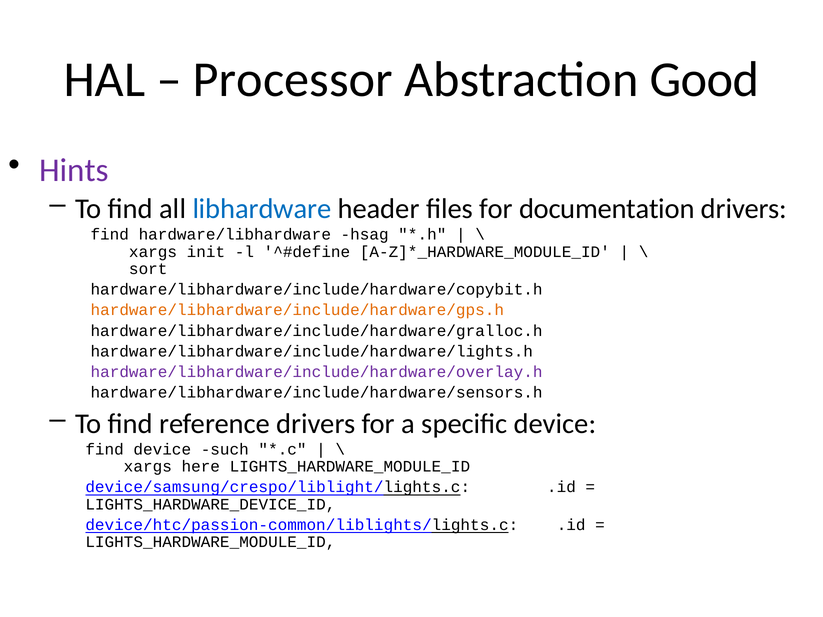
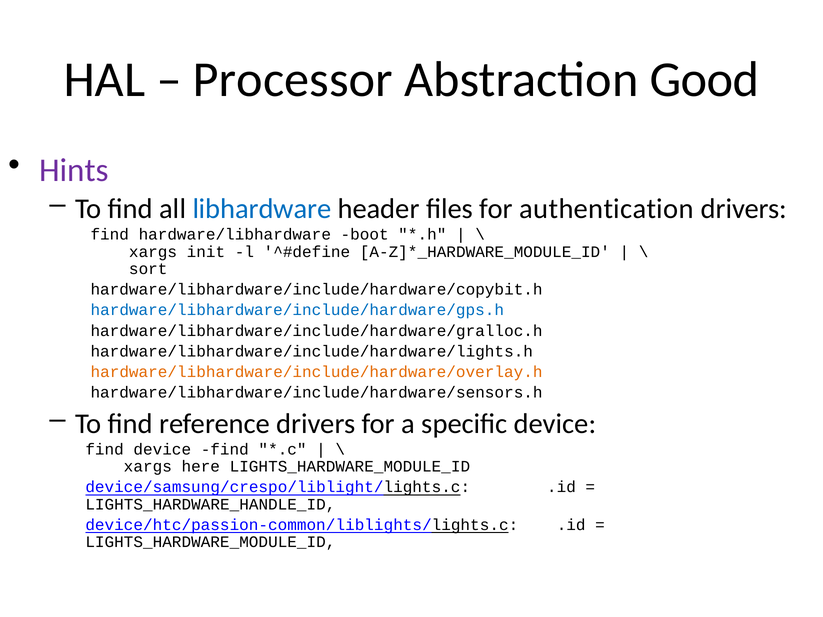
documentation: documentation -> authentication
hsag: hsag -> boot
hardware/libhardware/include/hardware/gps.h colour: orange -> blue
hardware/libhardware/include/hardware/overlay.h colour: purple -> orange
find device such: such -> find
LIGHTS_HARDWARE_DEVICE_ID: LIGHTS_HARDWARE_DEVICE_ID -> LIGHTS_HARDWARE_HANDLE_ID
